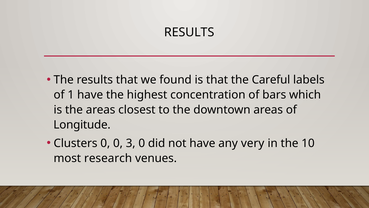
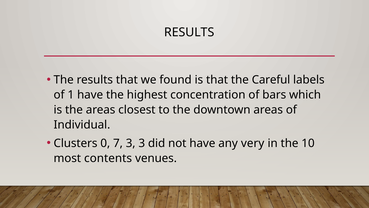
Longitude: Longitude -> Individual
0 0: 0 -> 7
3 0: 0 -> 3
research: research -> contents
